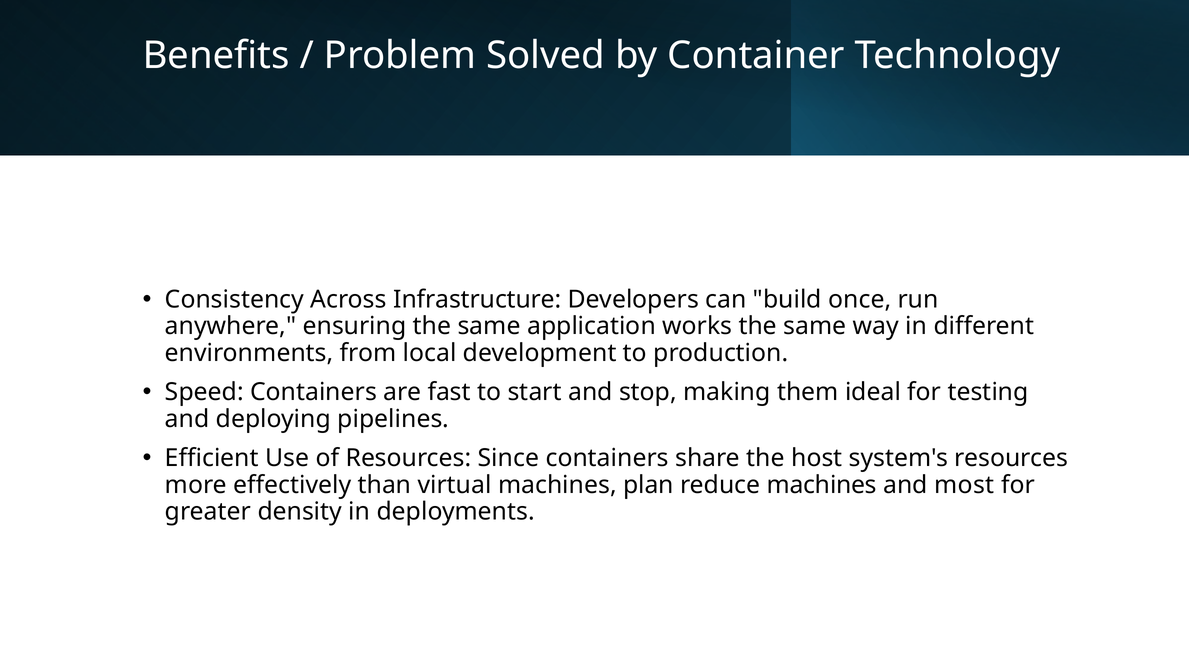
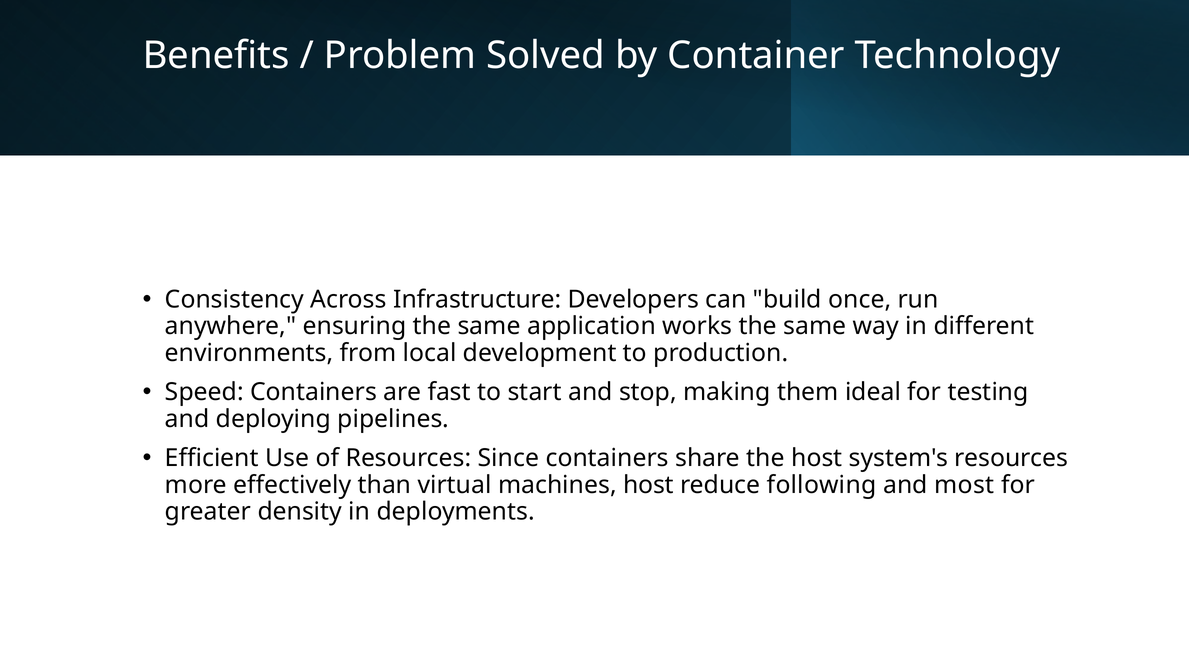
machines plan: plan -> host
reduce machines: machines -> following
